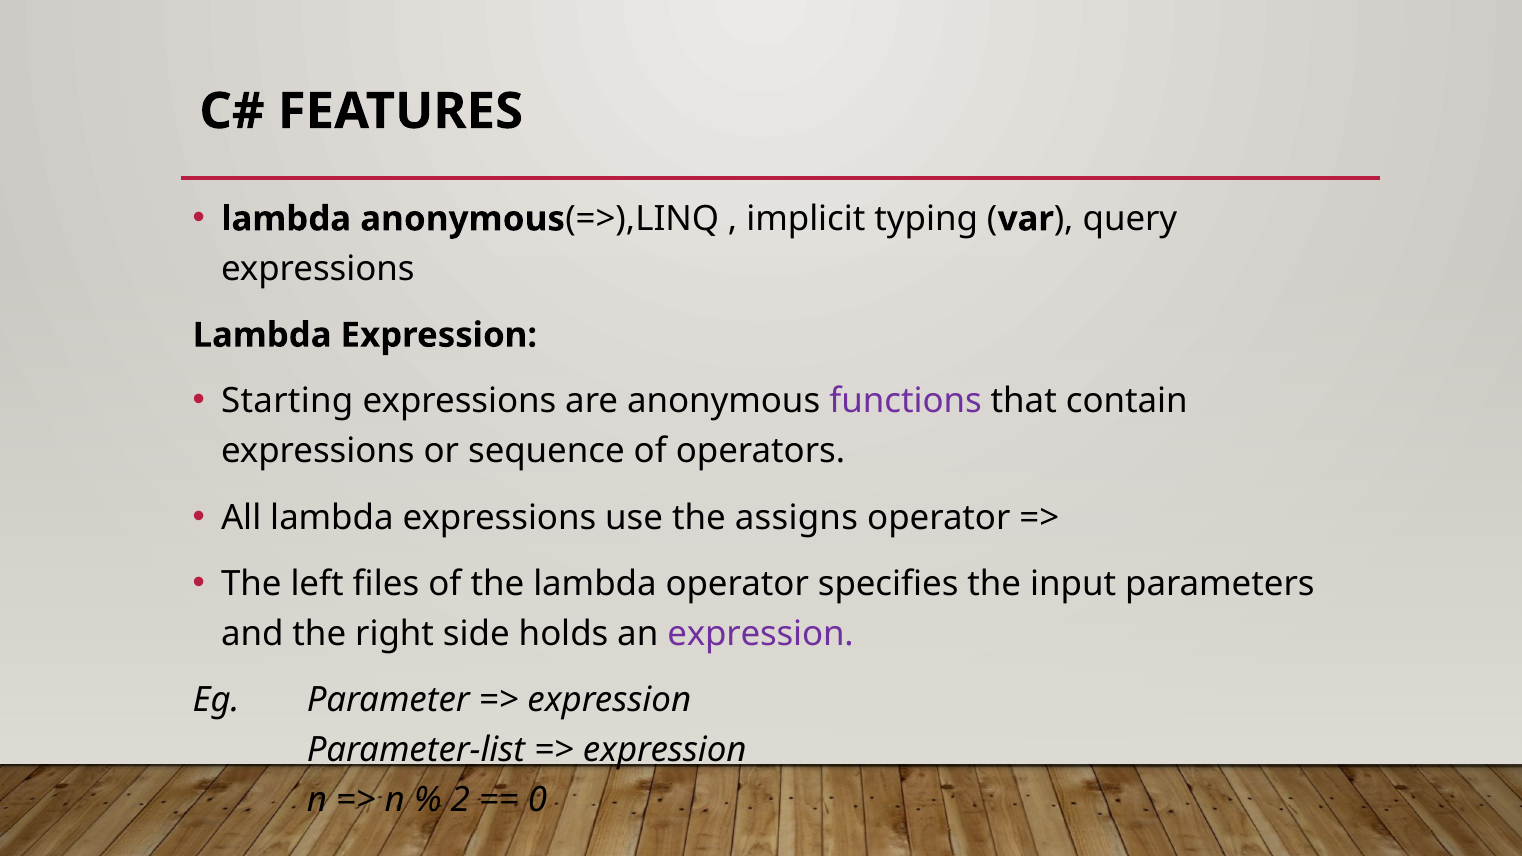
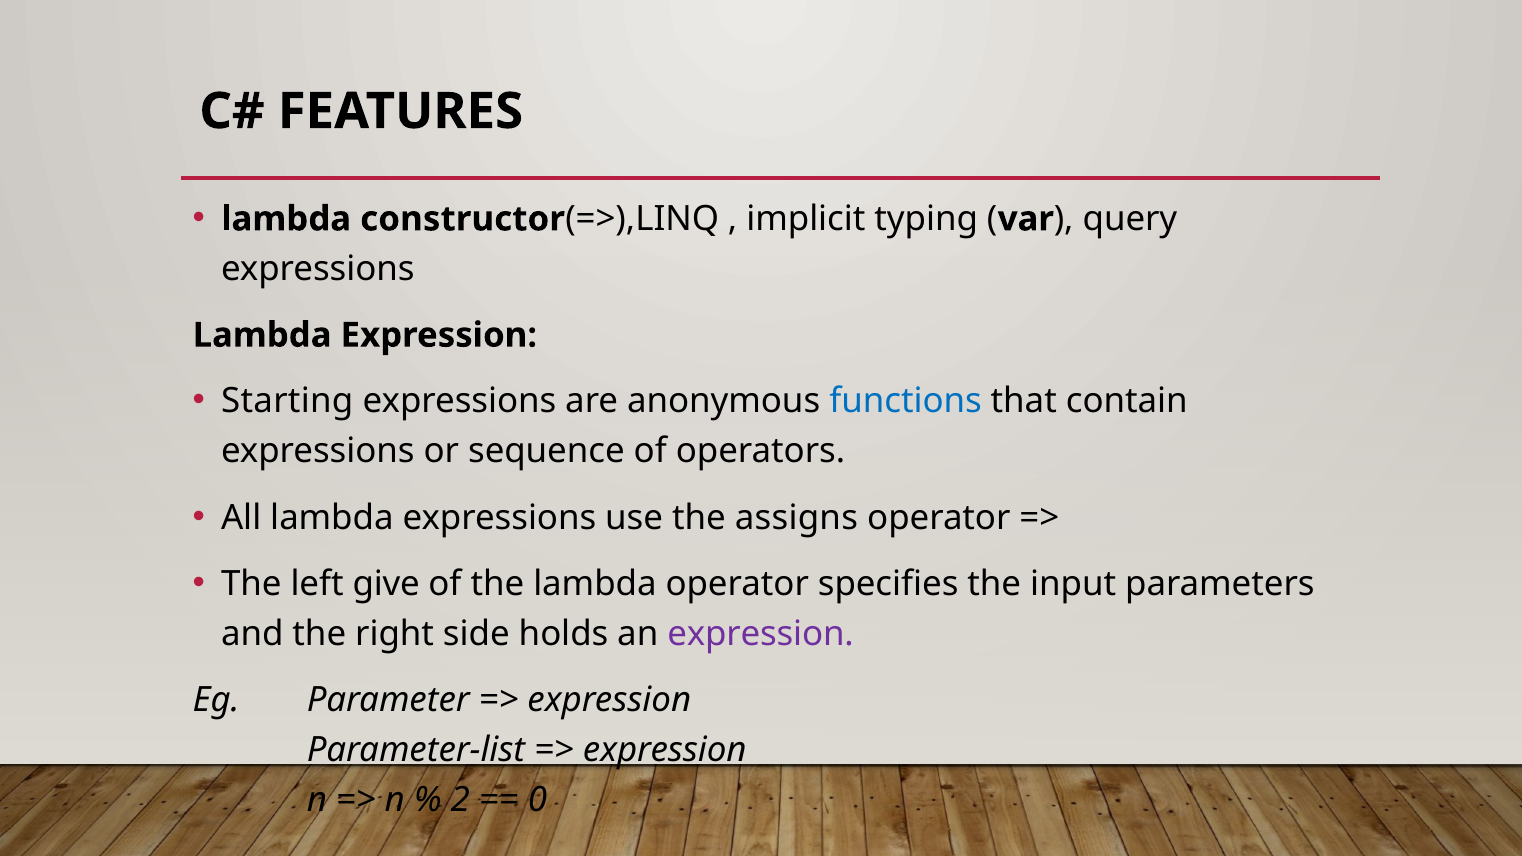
lambda anonymous: anonymous -> constructor
functions colour: purple -> blue
files: files -> give
